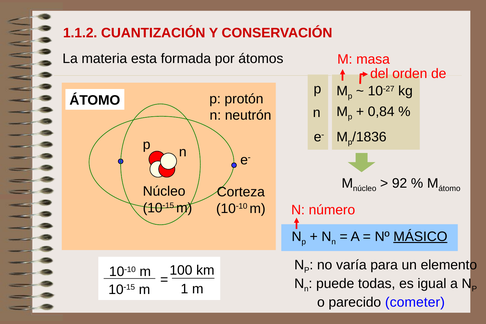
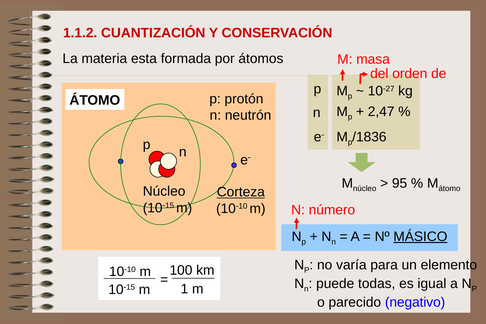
0,84: 0,84 -> 2,47
92: 92 -> 95
Corteza underline: none -> present
cometer: cometer -> negativo
